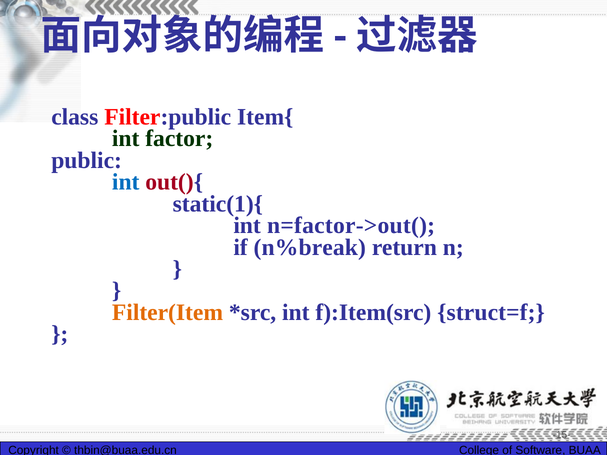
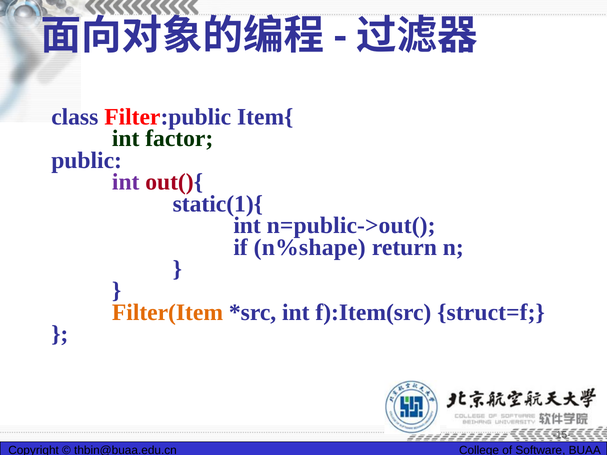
int at (126, 182) colour: blue -> purple
n=factor->out(: n=factor->out( -> n=public->out(
n%break: n%break -> n%shape
